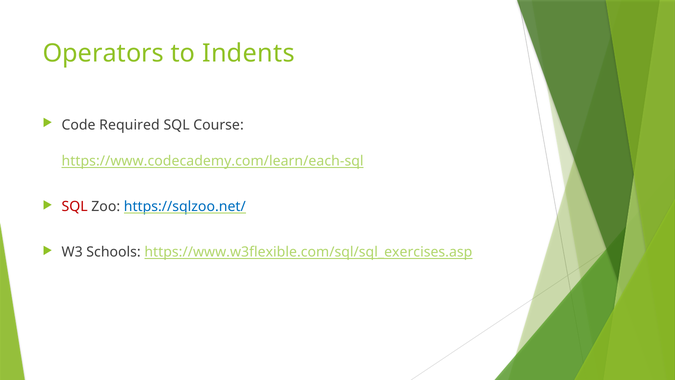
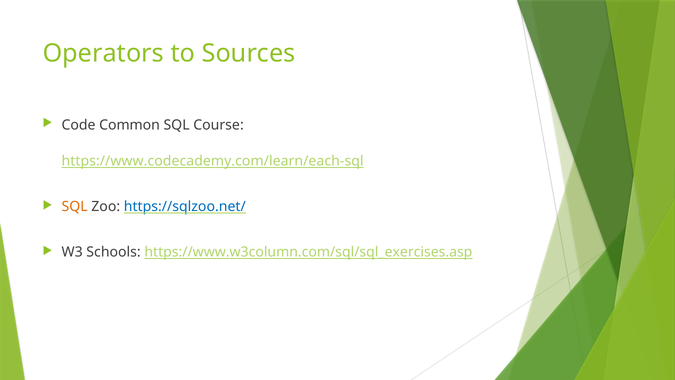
Indents: Indents -> Sources
Required: Required -> Common
SQL at (75, 206) colour: red -> orange
https://www.w3flexible.com/sql/sql_exercises.asp: https://www.w3flexible.com/sql/sql_exercises.asp -> https://www.w3column.com/sql/sql_exercises.asp
